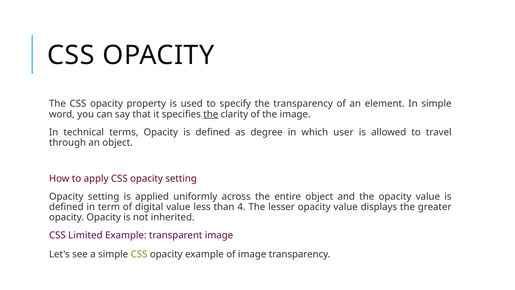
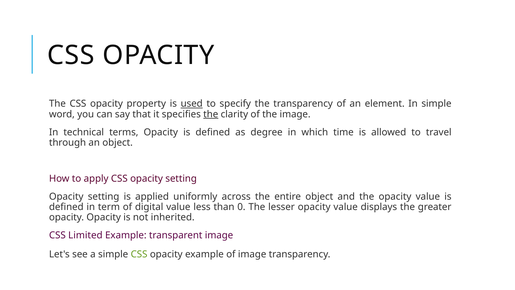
used underline: none -> present
user: user -> time
4: 4 -> 0
